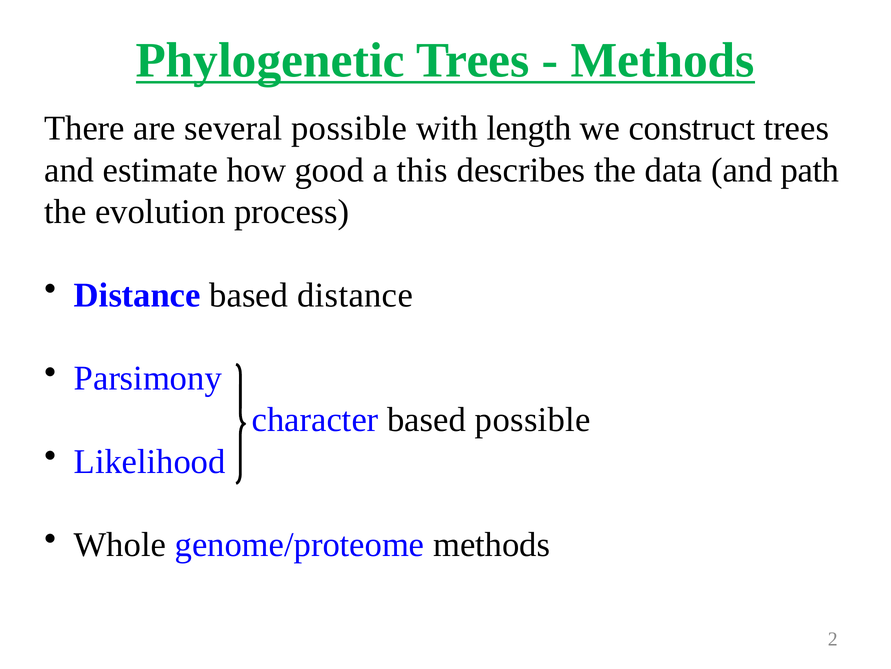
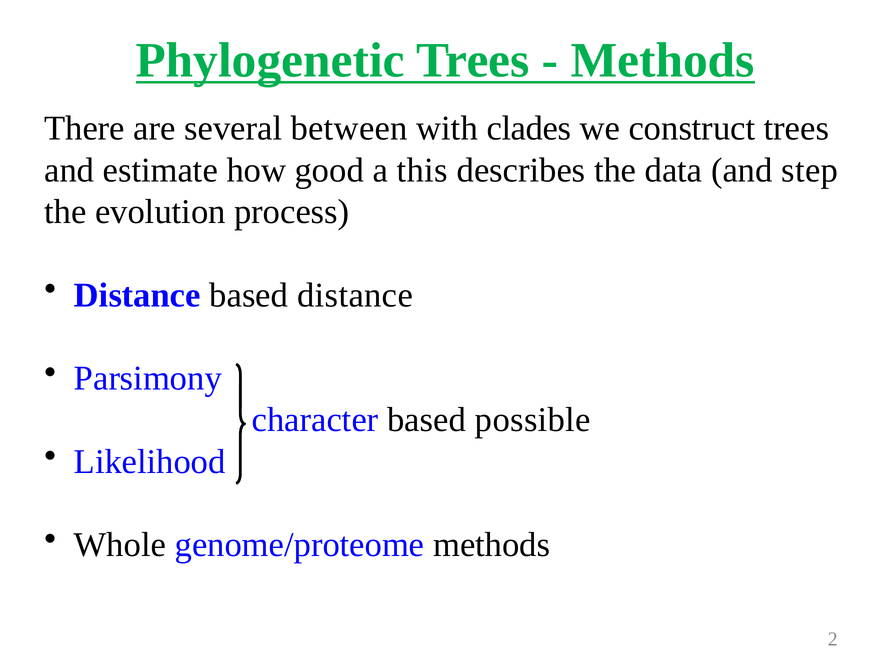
several possible: possible -> between
length: length -> clades
path: path -> step
